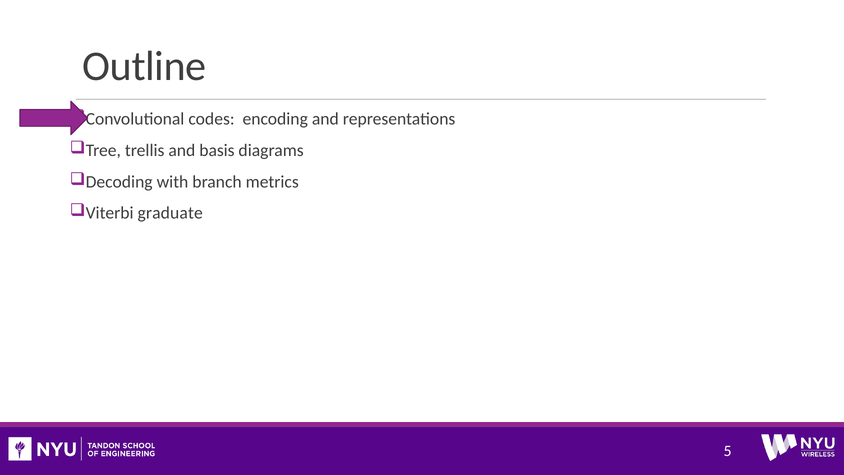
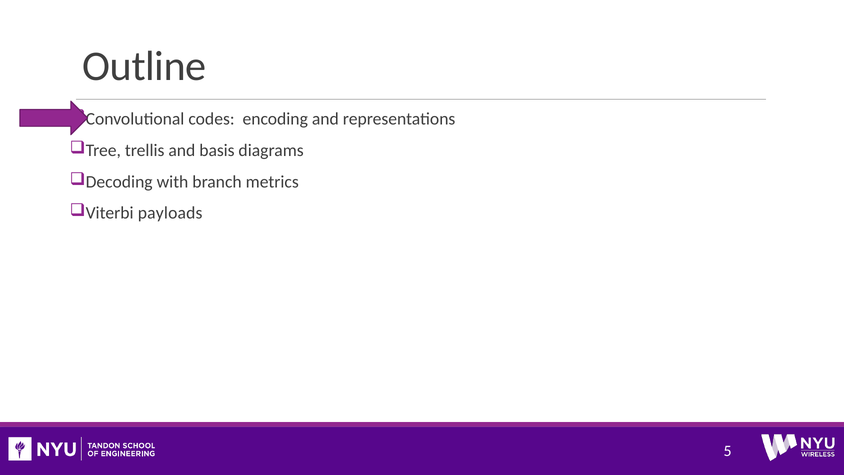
graduate: graduate -> payloads
